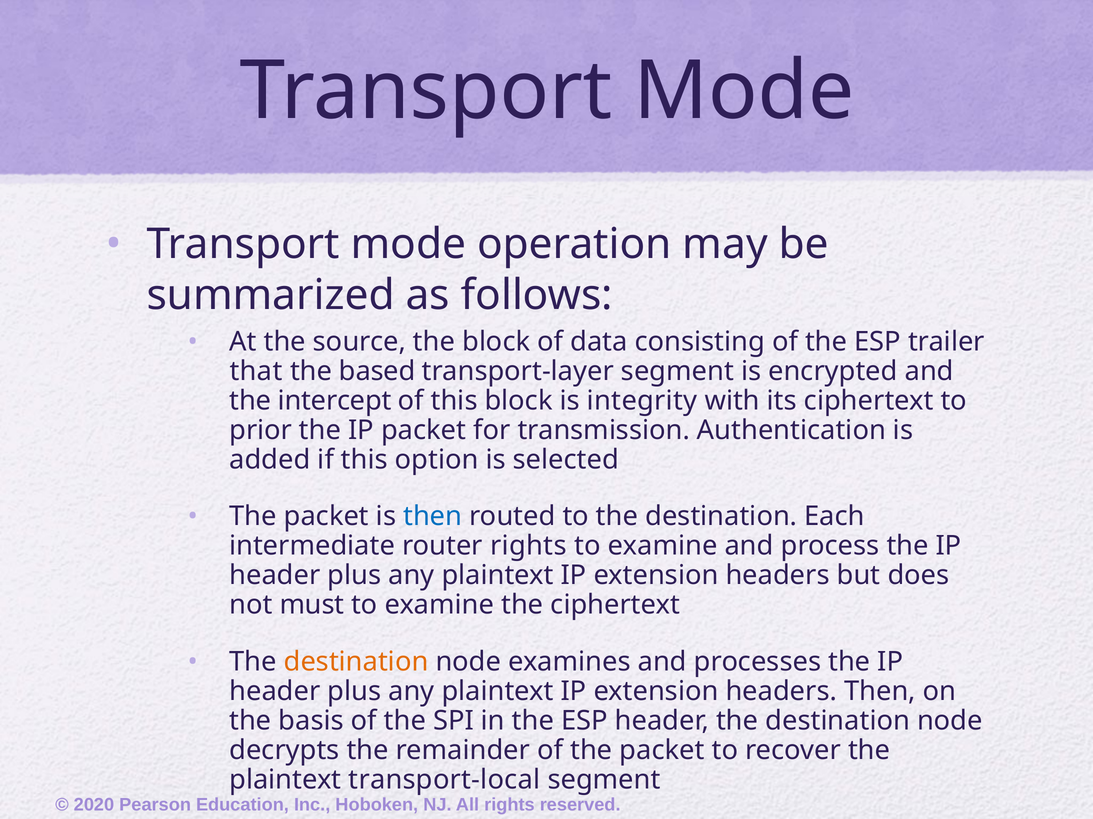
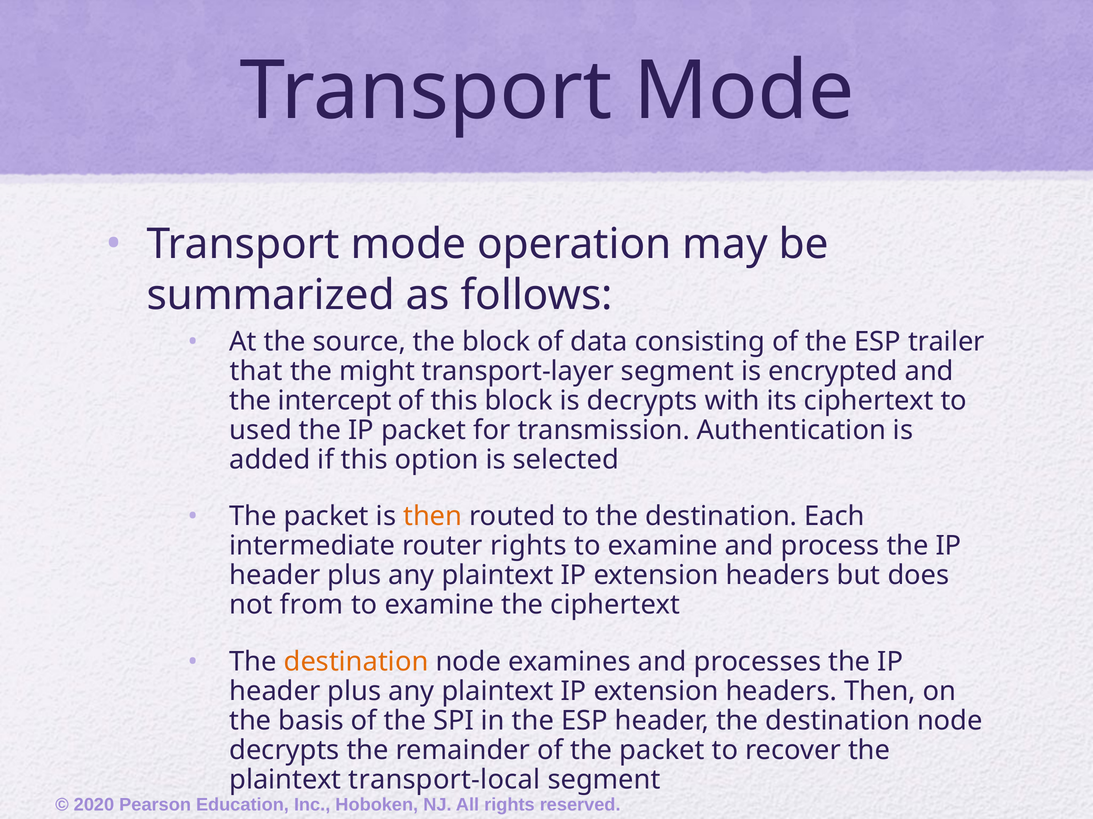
based: based -> might
is integrity: integrity -> decrypts
prior: prior -> used
then at (433, 517) colour: blue -> orange
must: must -> from
